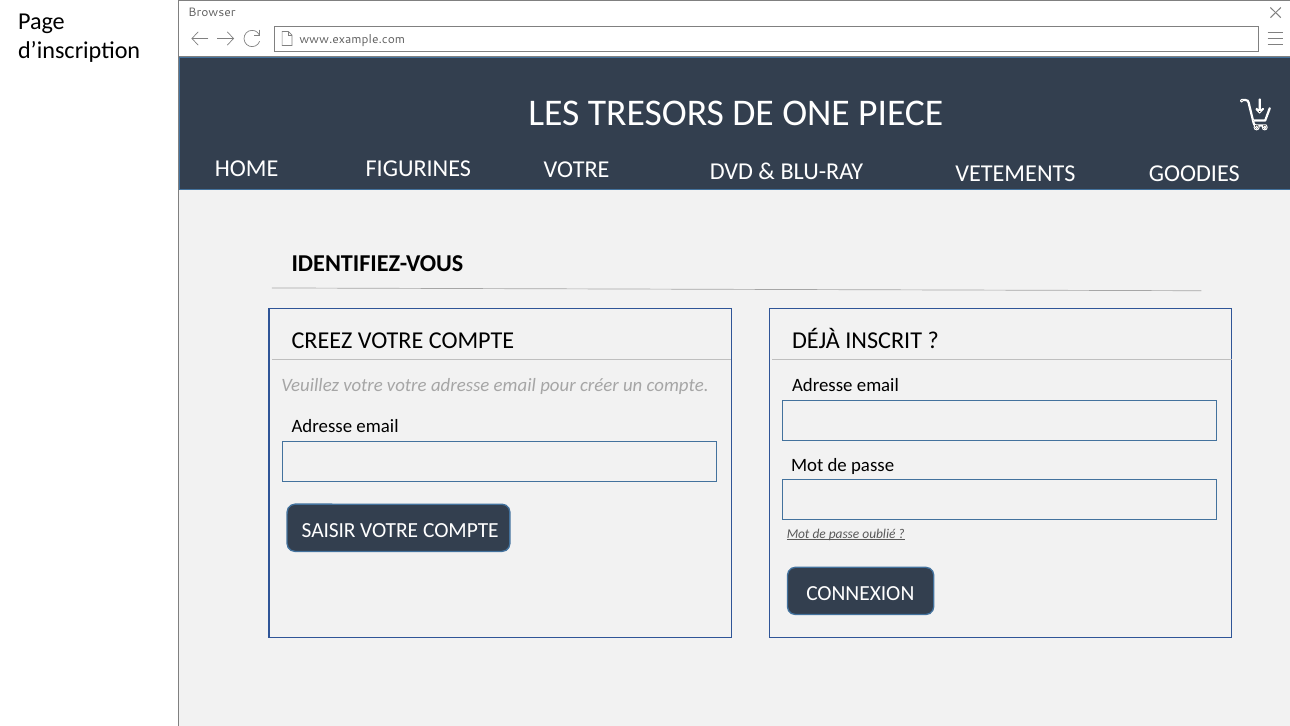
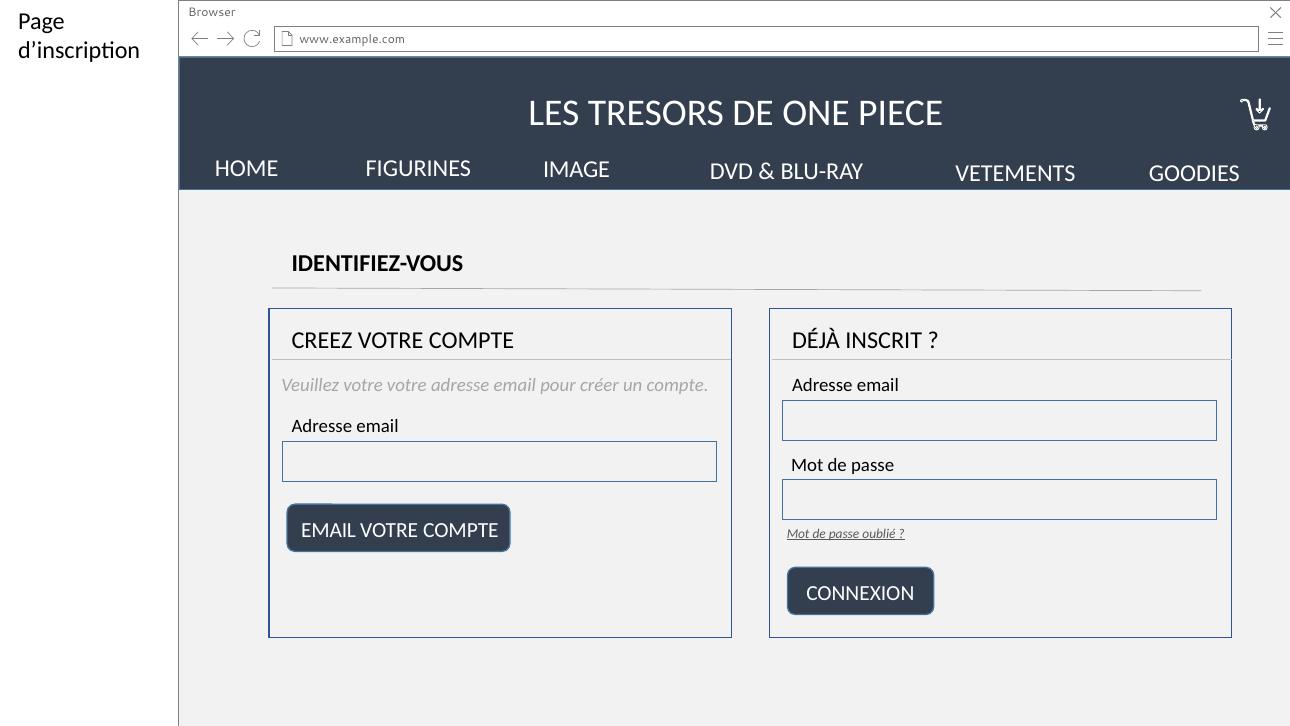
VOTRE at (576, 169): VOTRE -> IMAGE
SAISIR at (329, 530): SAISIR -> EMAIL
